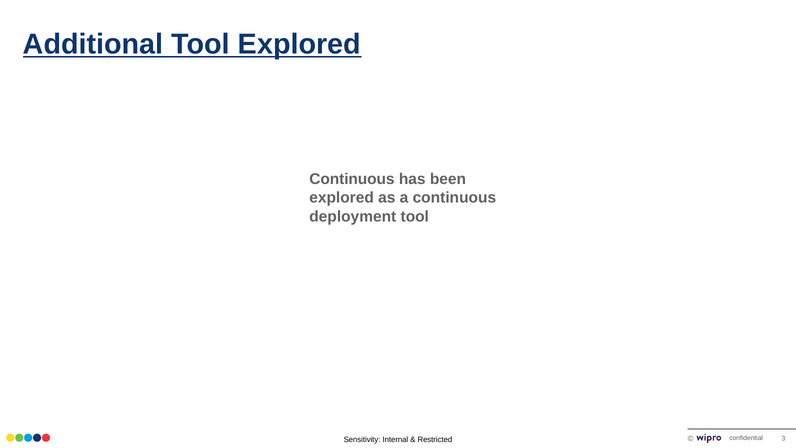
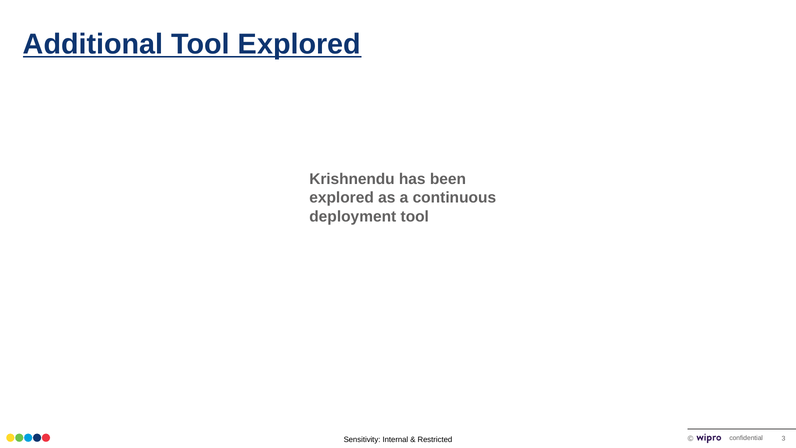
Continuous at (352, 179): Continuous -> Krishnendu
